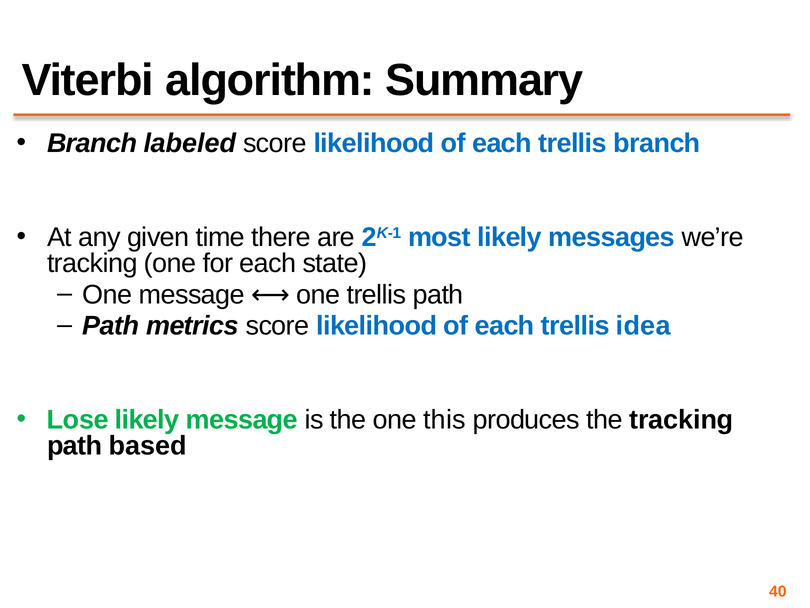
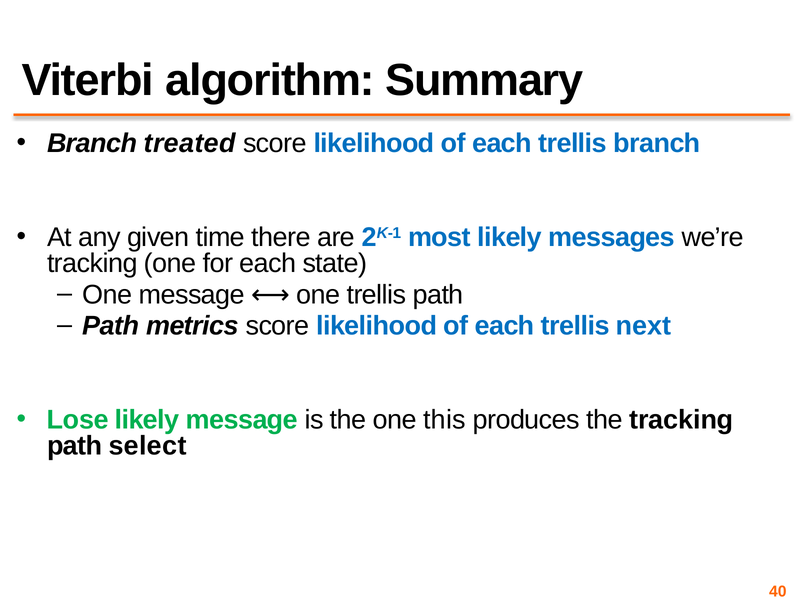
labeled: labeled -> treated
idea: idea -> next
based: based -> select
